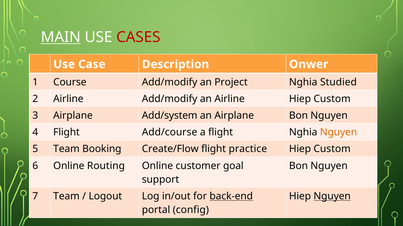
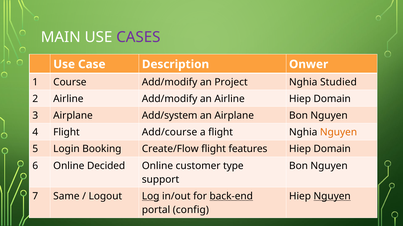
MAIN underline: present -> none
CASES colour: red -> purple
Airline Hiep Custom: Custom -> Domain
5 Team: Team -> Login
practice: practice -> features
Custom at (332, 149): Custom -> Domain
Routing: Routing -> Decided
goal: goal -> type
7 Team: Team -> Same
Log underline: none -> present
